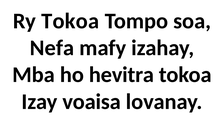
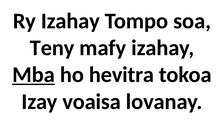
Ry Tokoa: Tokoa -> Izahay
Nefa: Nefa -> Teny
Mba underline: none -> present
